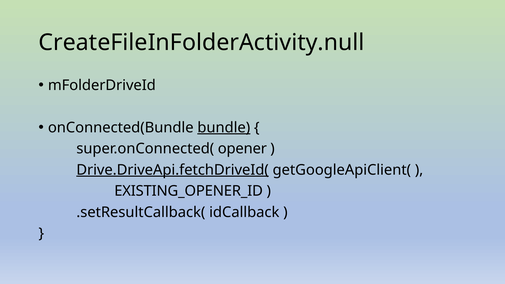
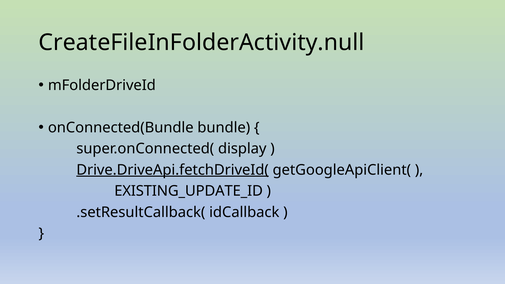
bundle underline: present -> none
opener: opener -> display
EXISTING_OPENER_ID: EXISTING_OPENER_ID -> EXISTING_UPDATE_ID
